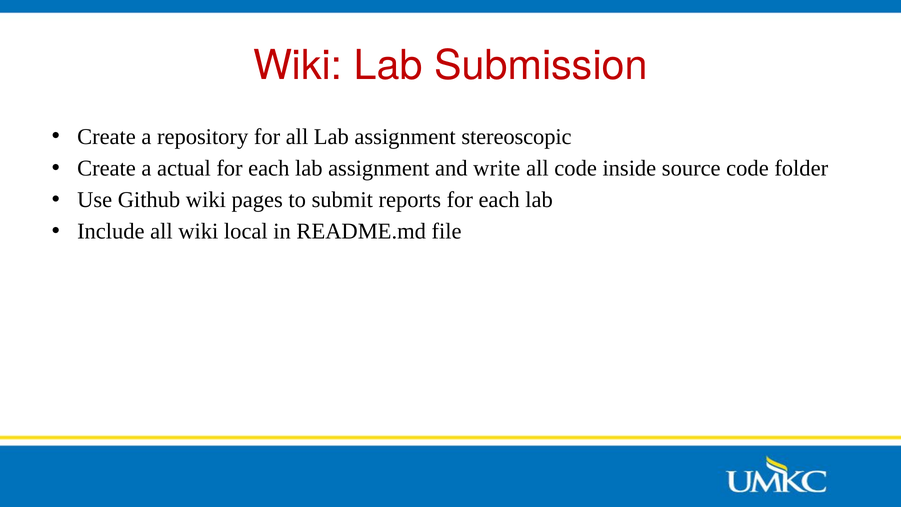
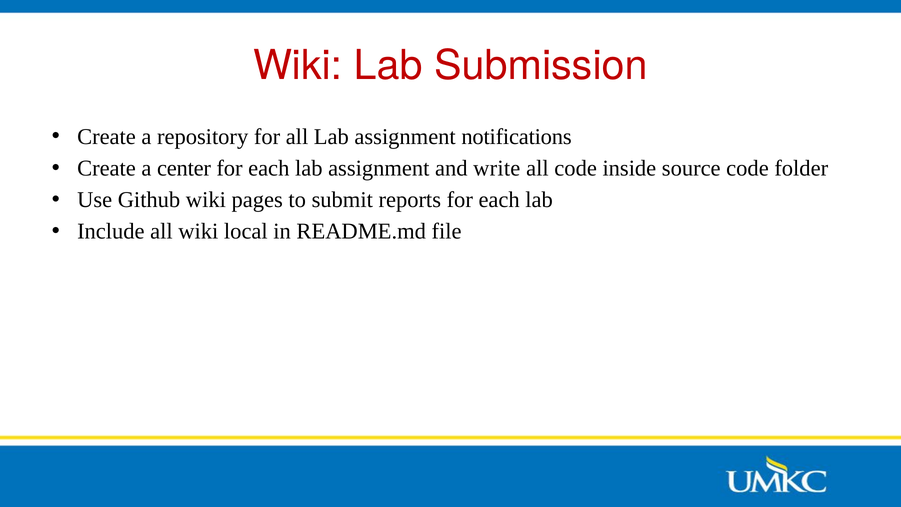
stereoscopic: stereoscopic -> notifications
actual: actual -> center
